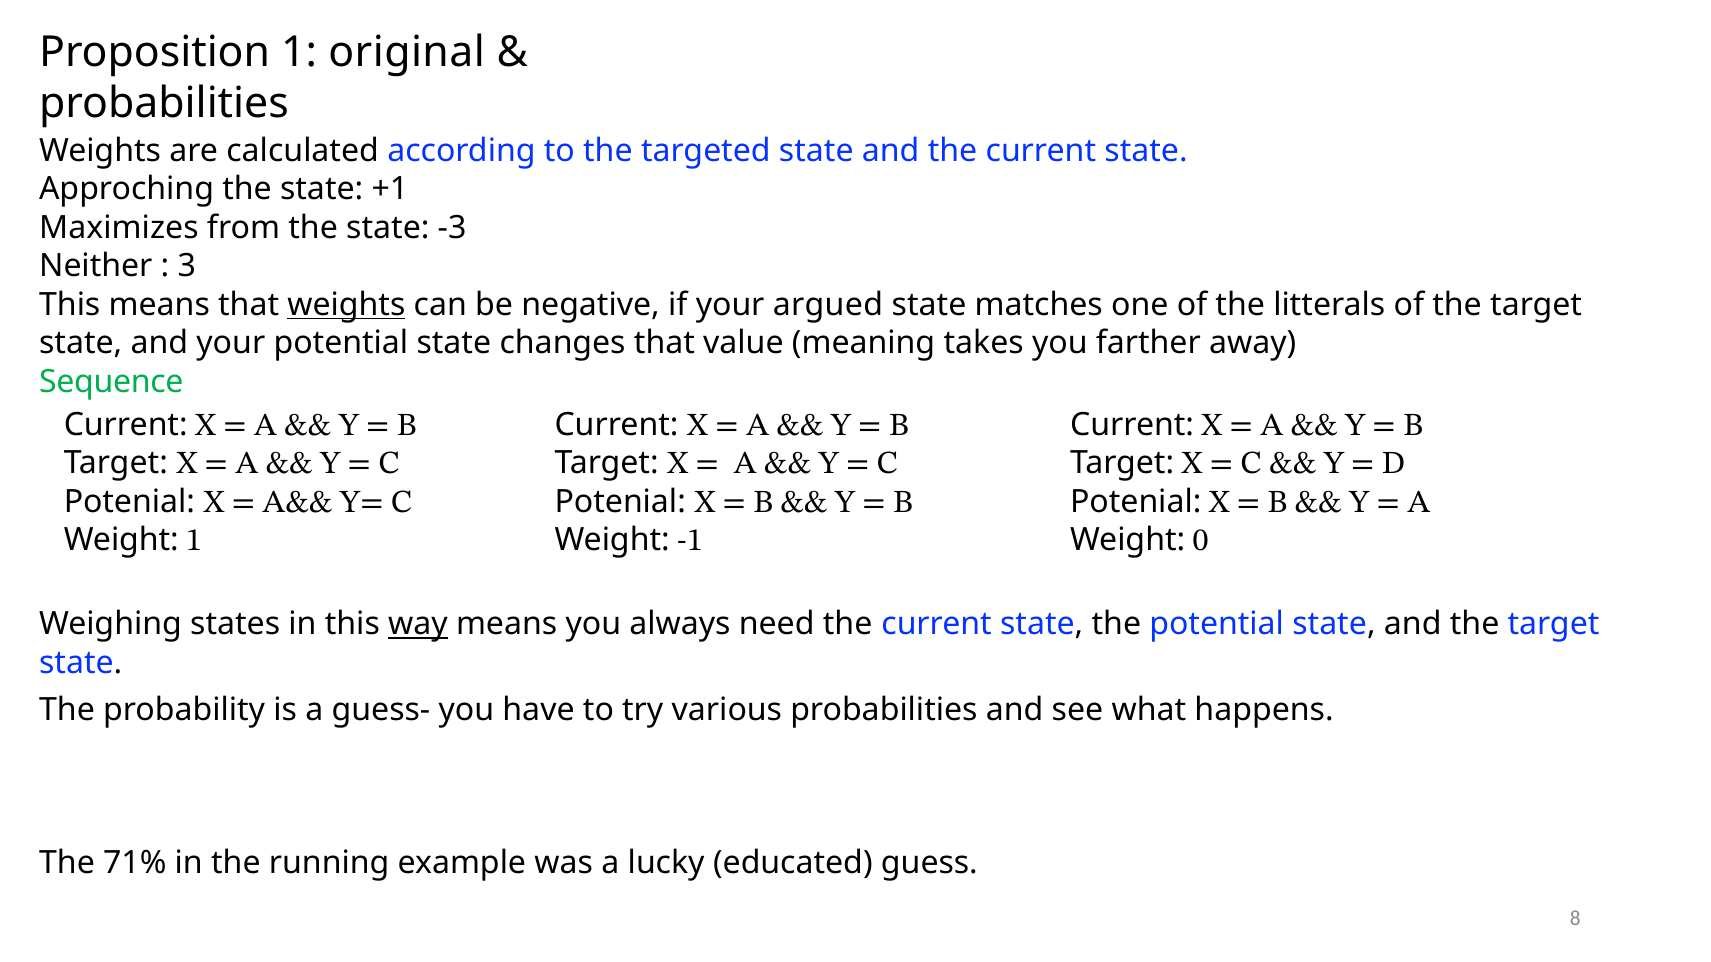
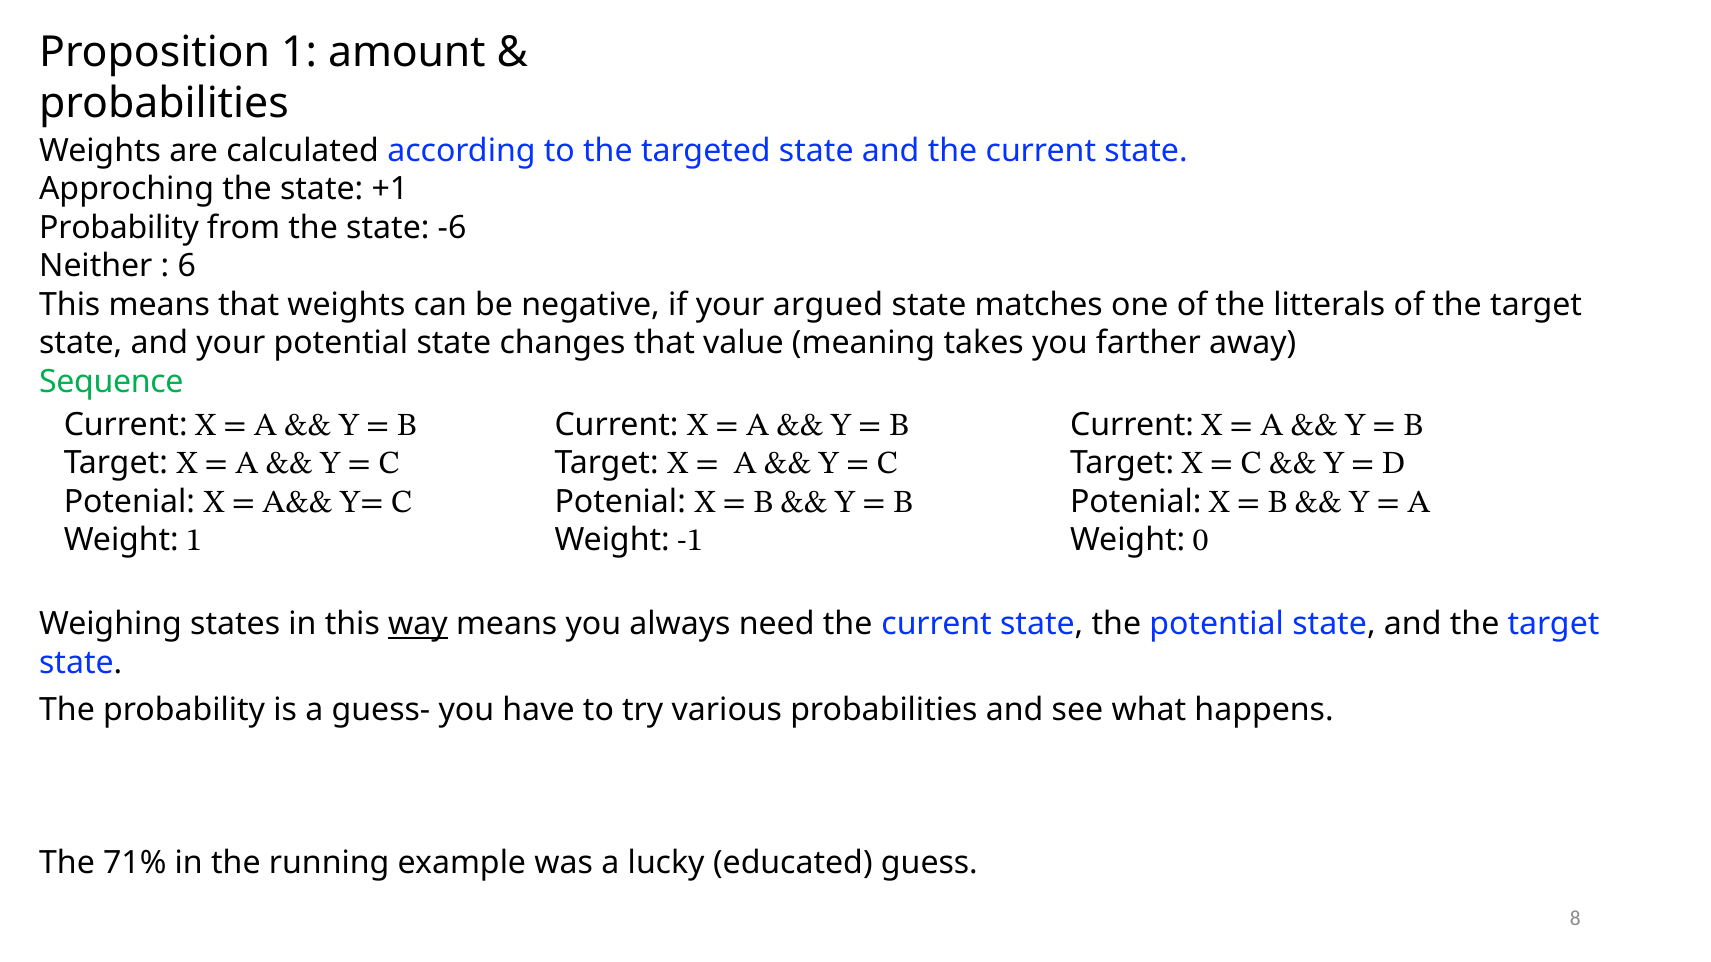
original: original -> amount
Maximizes at (119, 228): Maximizes -> Probability
-3: -3 -> -6
3: 3 -> 6
weights at (346, 305) underline: present -> none
